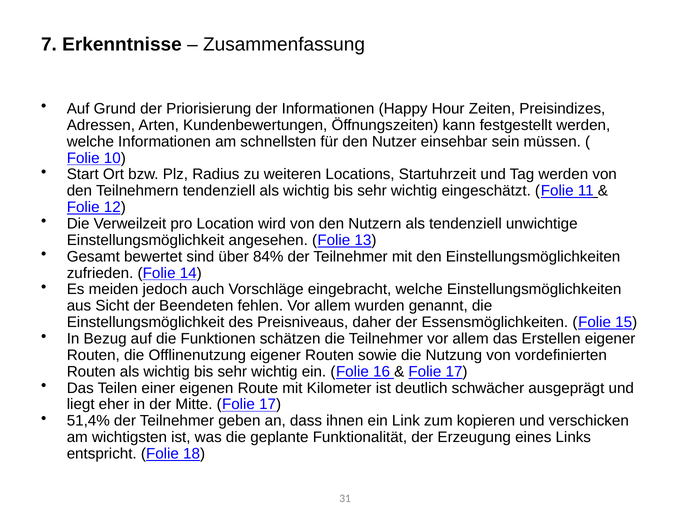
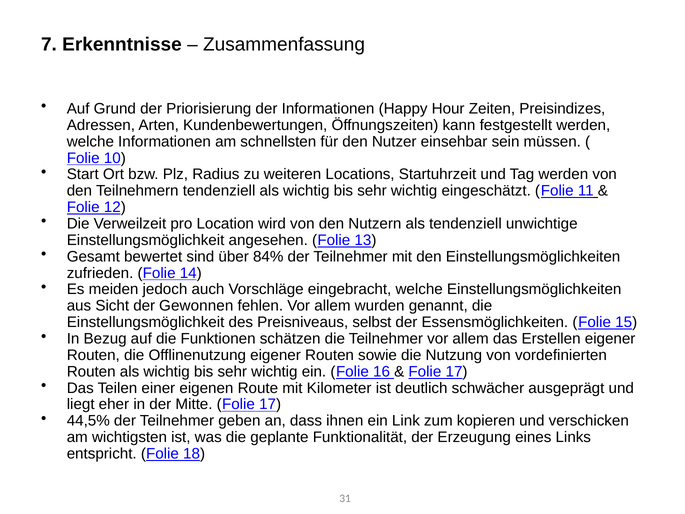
Beendeten: Beendeten -> Gewonnen
daher: daher -> selbst
51,4%: 51,4% -> 44,5%
